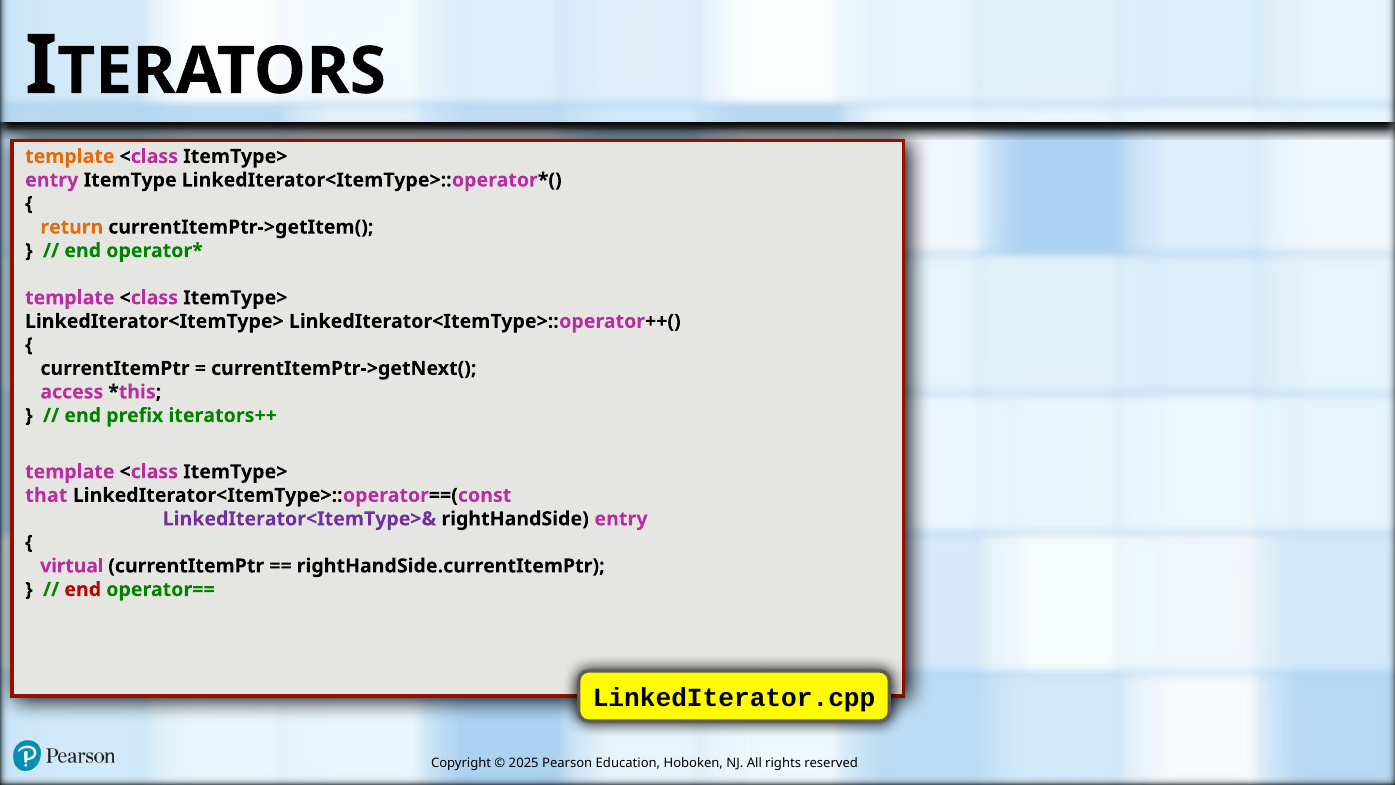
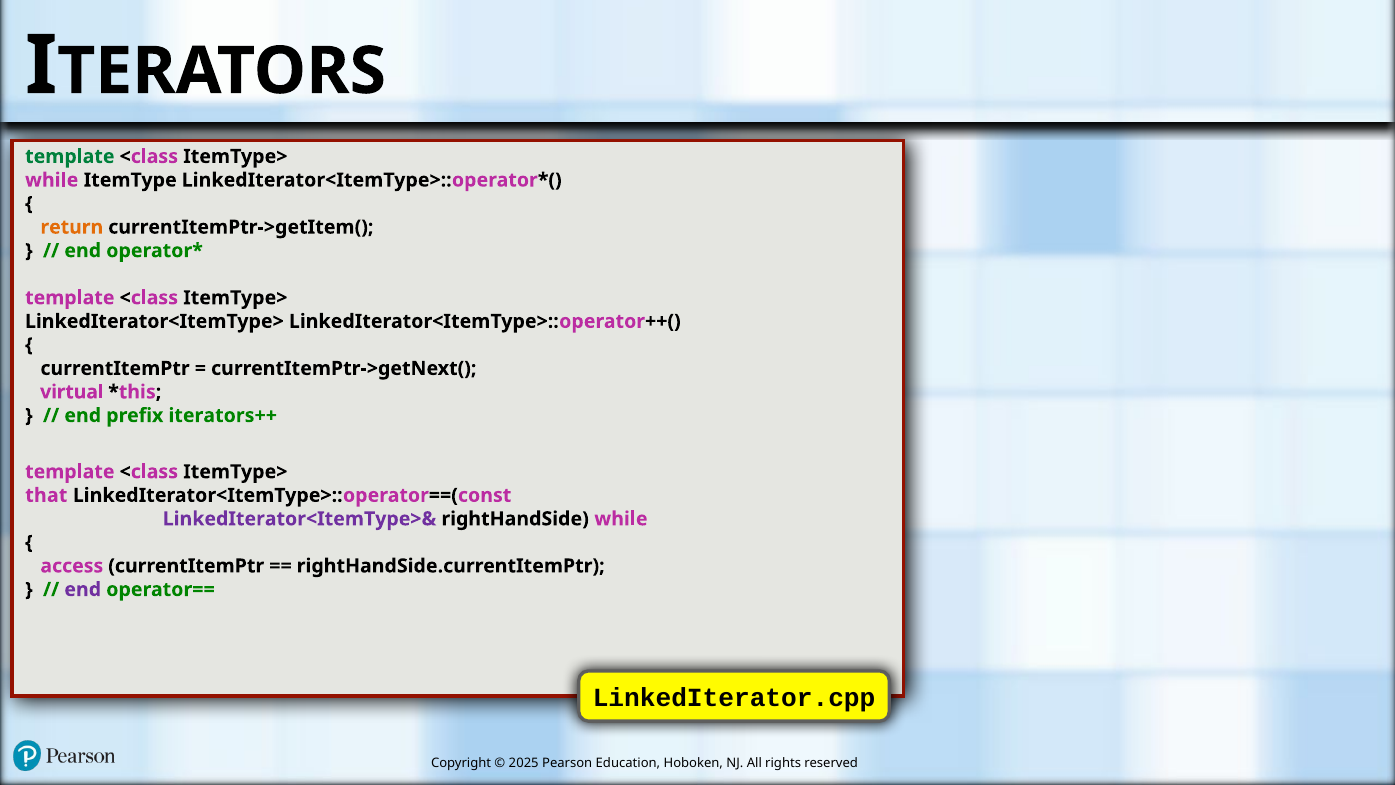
template at (70, 156) colour: orange -> green
entry at (52, 180): entry -> while
access: access -> virtual
rightHandSide entry: entry -> while
virtual: virtual -> access
end at (83, 589) colour: red -> purple
